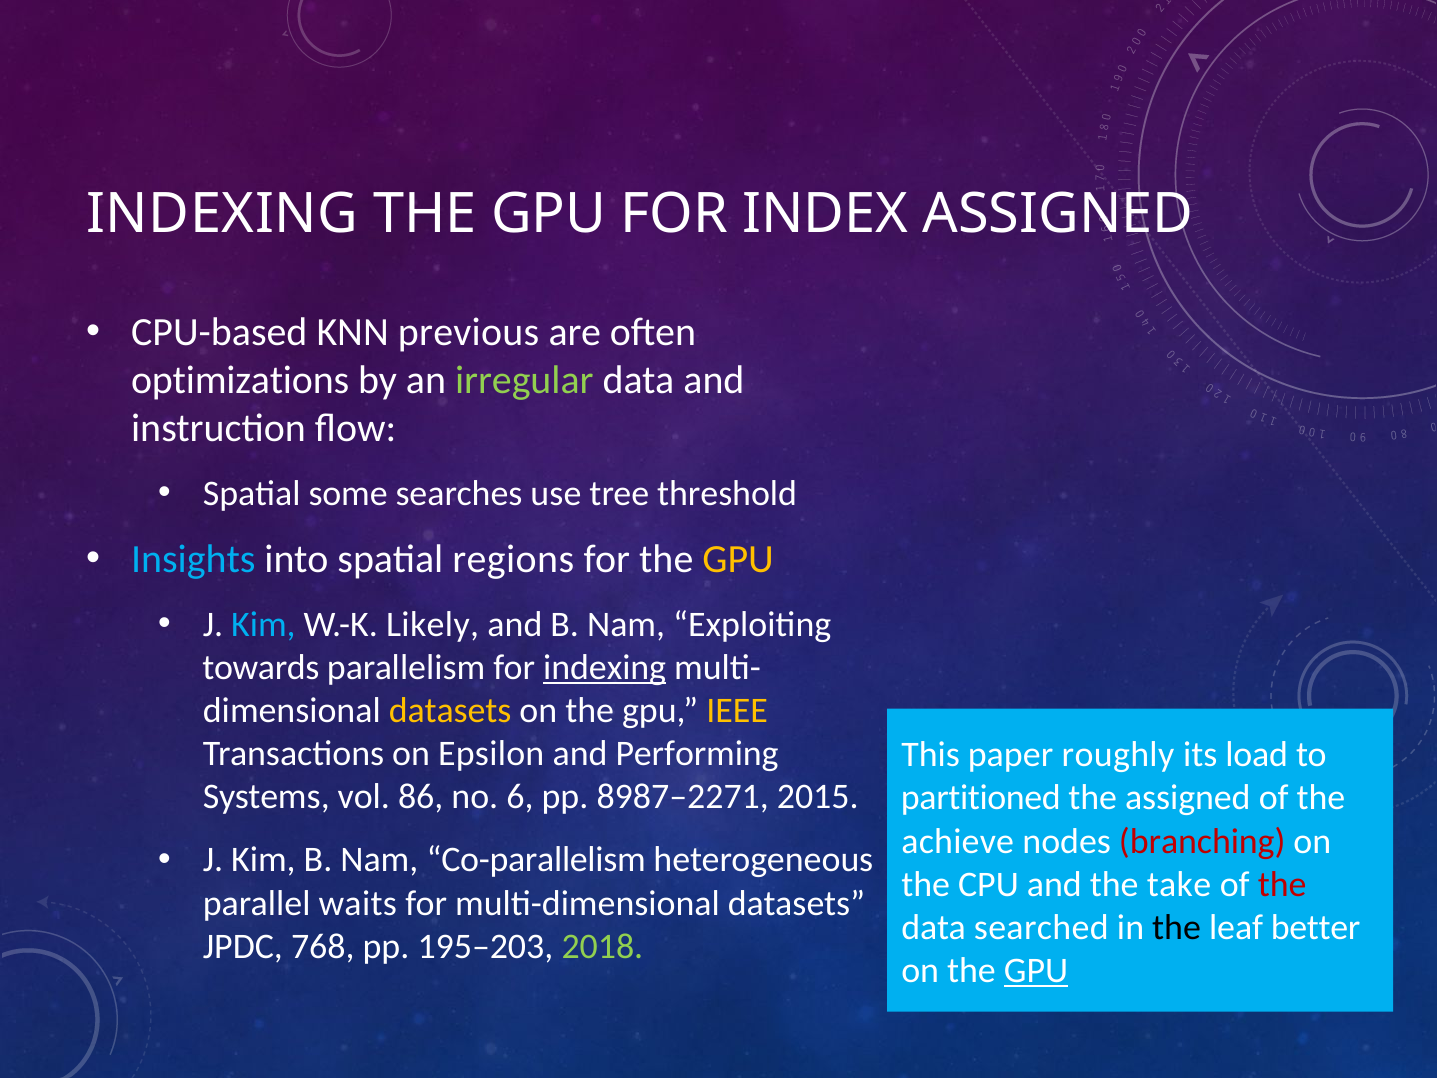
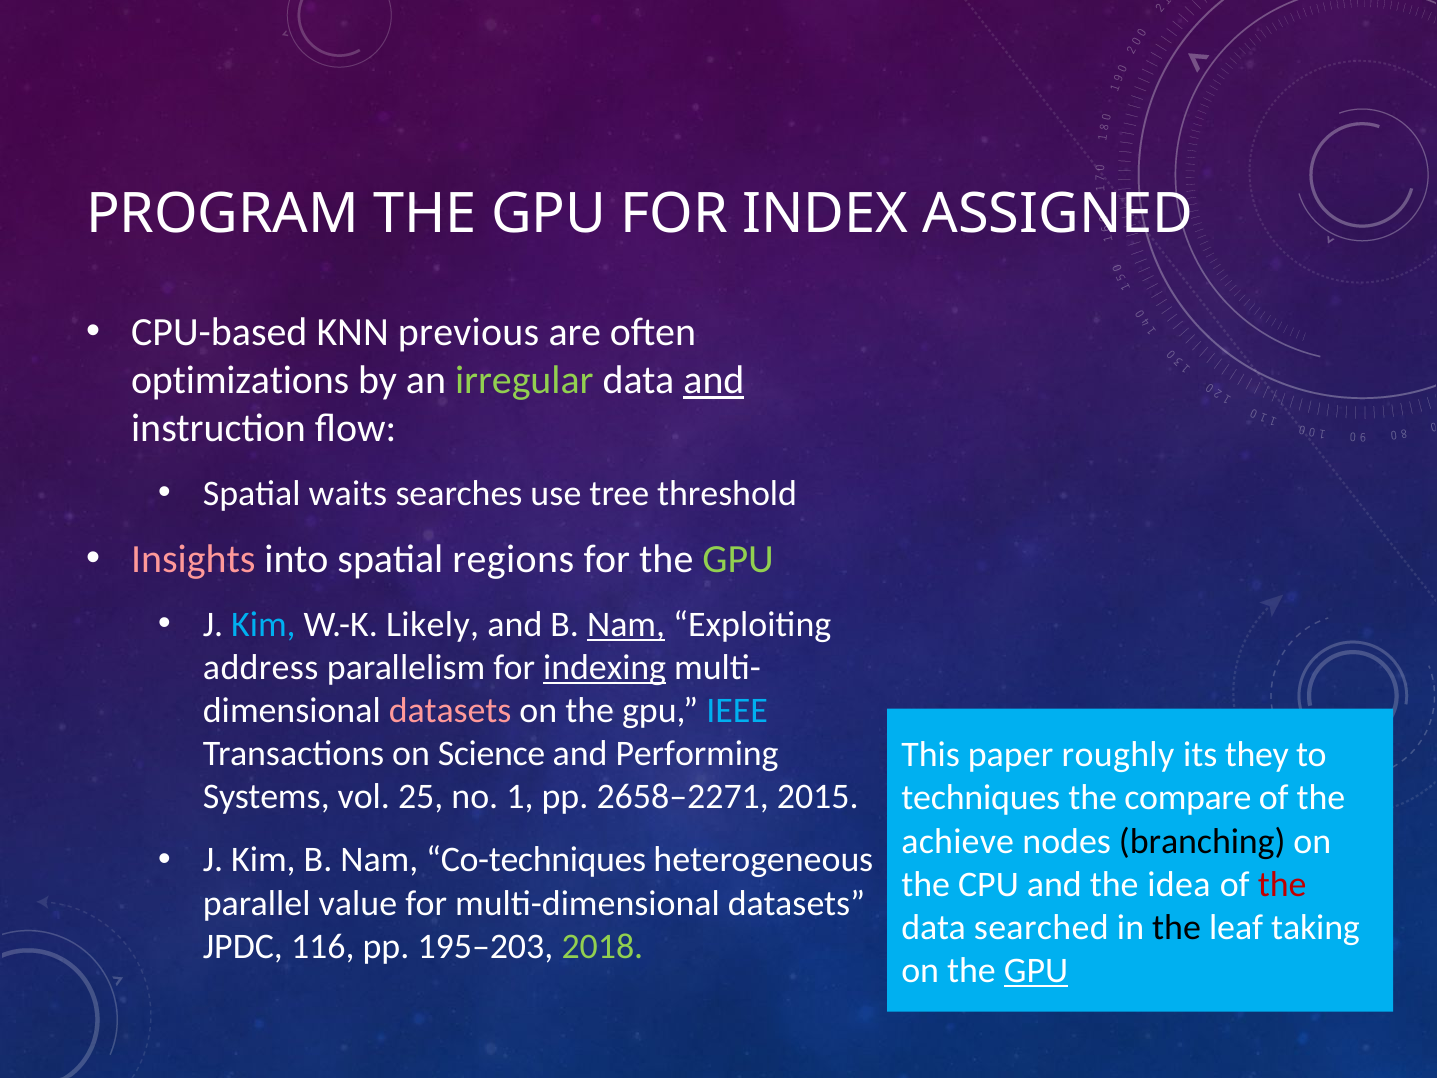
INDEXING at (222, 214): INDEXING -> PROGRAM
and at (714, 380) underline: none -> present
some: some -> waits
Insights colour: light blue -> pink
GPU at (738, 559) colour: yellow -> light green
Nam at (626, 624) underline: none -> present
towards: towards -> address
datasets at (450, 711) colour: yellow -> pink
IEEE colour: yellow -> light blue
Epsilon: Epsilon -> Science
load: load -> they
86: 86 -> 25
6: 6 -> 1
8987–2271: 8987–2271 -> 2658–2271
partitioned: partitioned -> techniques
the assigned: assigned -> compare
branching colour: red -> black
Co-parallelism: Co-parallelism -> Co-techniques
take: take -> idea
waits: waits -> value
better: better -> taking
768: 768 -> 116
